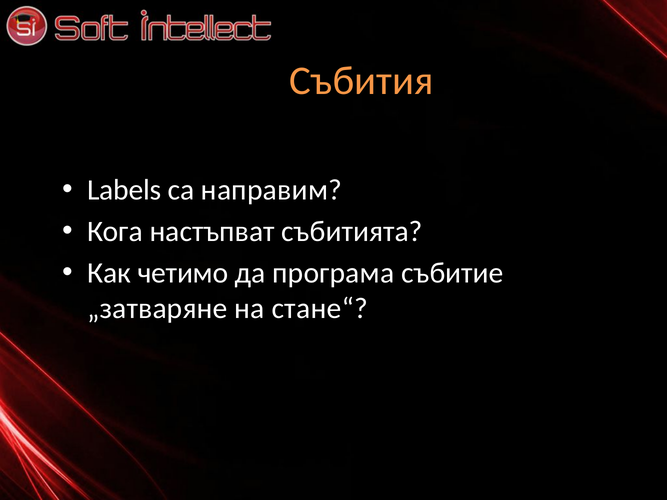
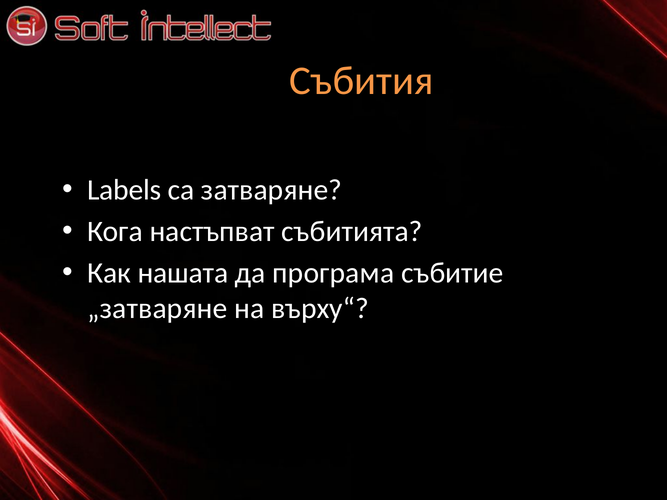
направим: направим -> затваряне
четимо: четимо -> нашата
стане“: стане“ -> върху“
